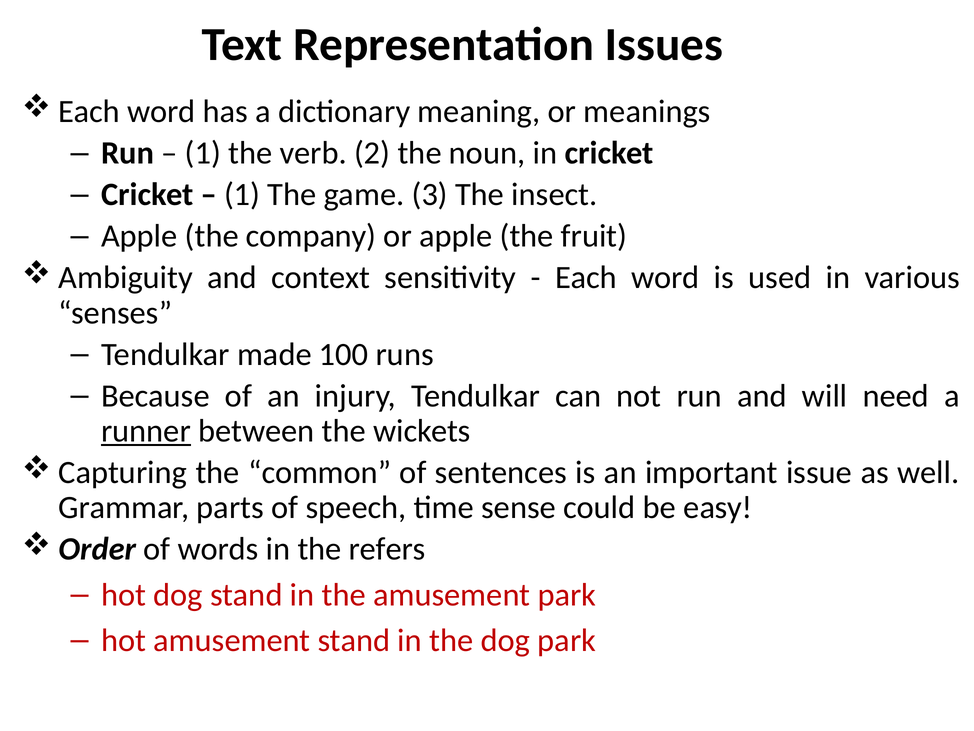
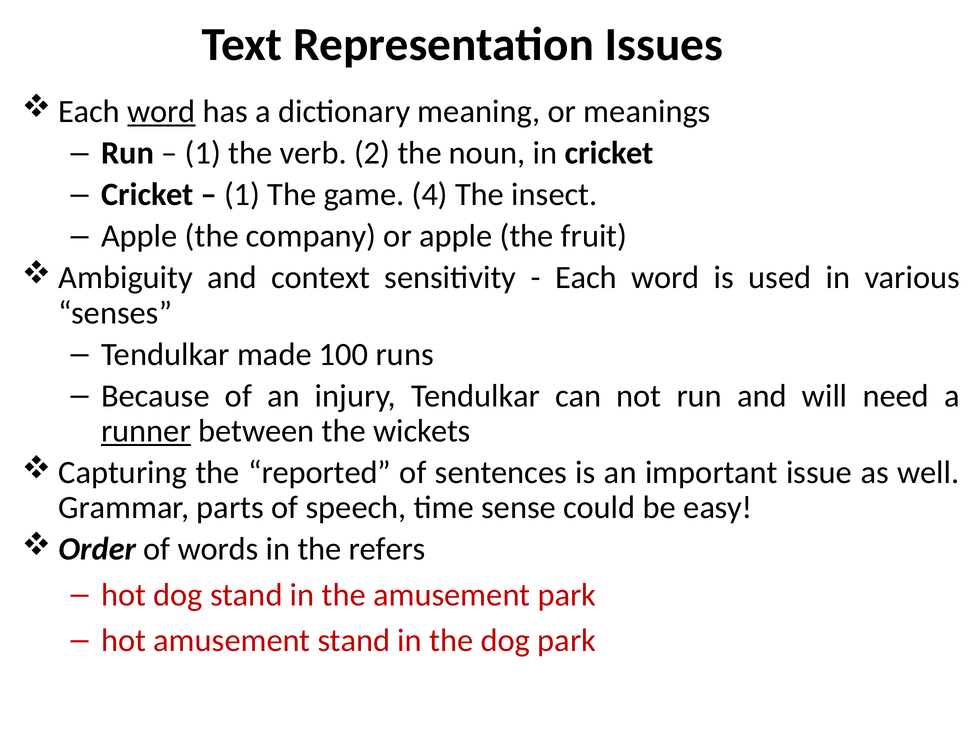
word at (161, 111) underline: none -> present
3: 3 -> 4
common: common -> reported
